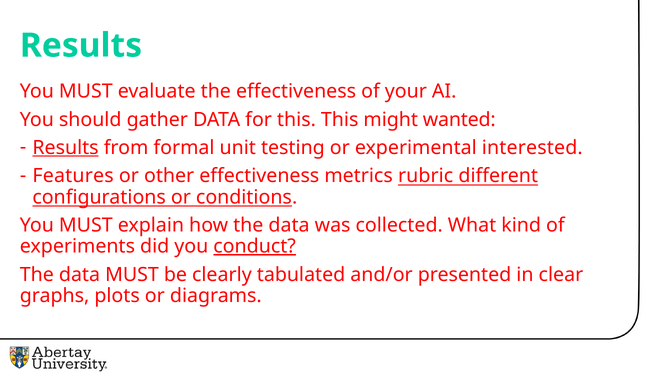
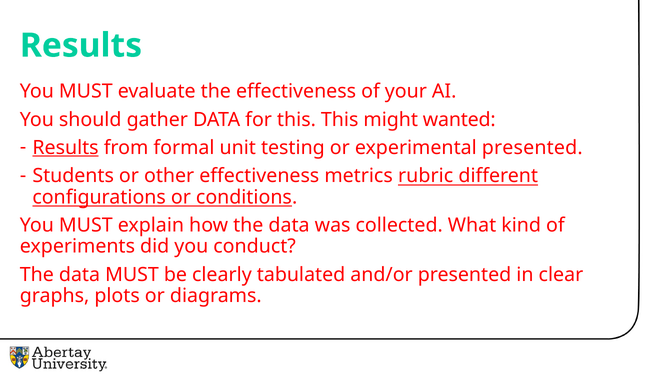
experimental interested: interested -> presented
Features: Features -> Students
conduct underline: present -> none
